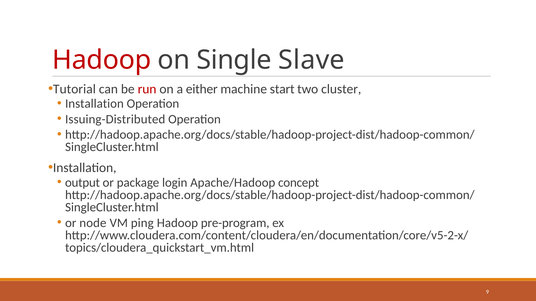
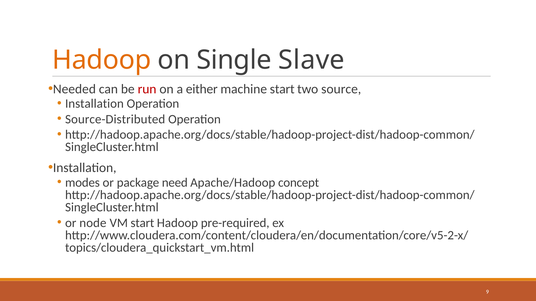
Hadoop at (102, 60) colour: red -> orange
Tutorial: Tutorial -> Needed
cluster: cluster -> source
Issuing-Distributed: Issuing-Distributed -> Source-Distributed
output: output -> modes
login: login -> need
VM ping: ping -> start
pre-program: pre-program -> pre-required
